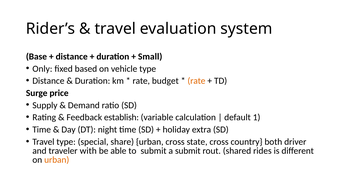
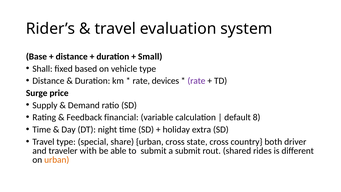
Only: Only -> Shall
budget: budget -> devices
rate at (196, 81) colour: orange -> purple
establish: establish -> financial
1: 1 -> 8
